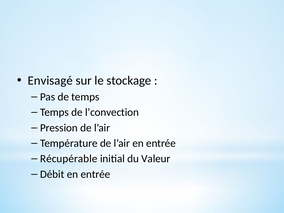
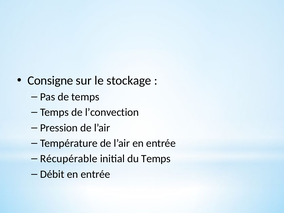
Envisagé: Envisagé -> Consigne
du Valeur: Valeur -> Temps
